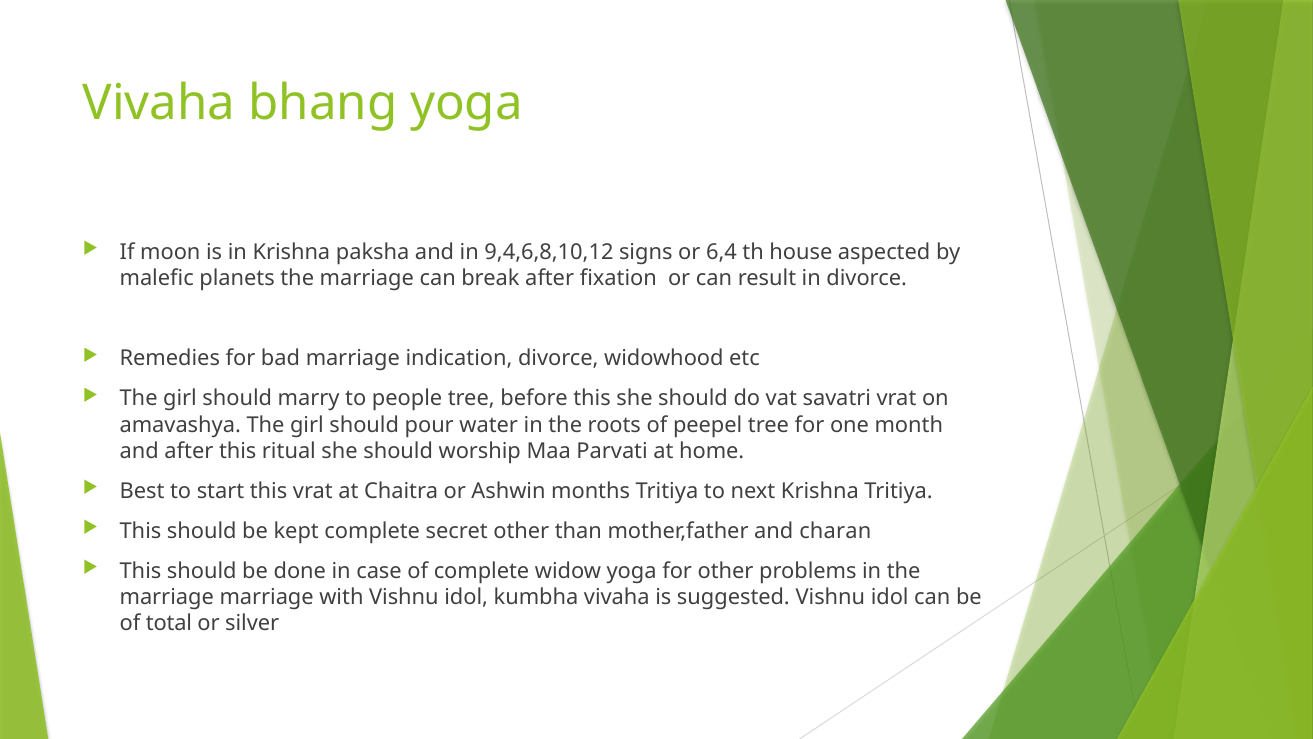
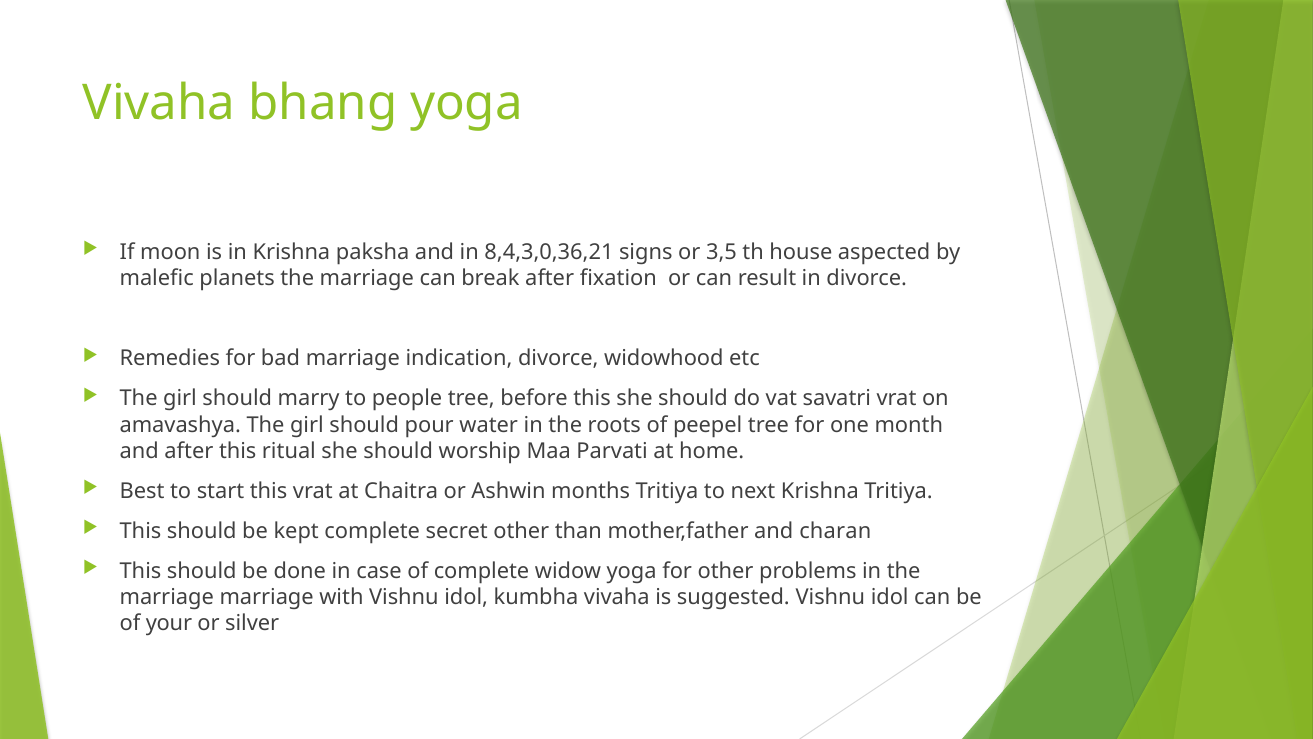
9,4,6,8,10,12: 9,4,6,8,10,12 -> 8,4,3,0,36,21
6,4: 6,4 -> 3,5
total: total -> your
